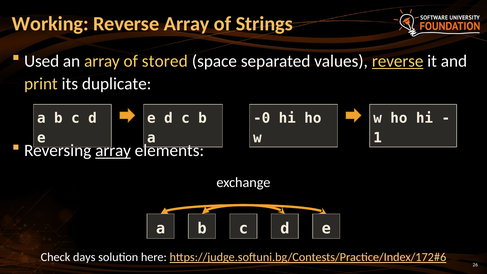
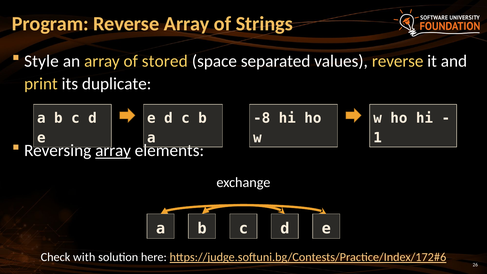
Working: Working -> Program
Used: Used -> Style
reverse at (398, 61) underline: present -> none
-0: -0 -> -8
days: days -> with
